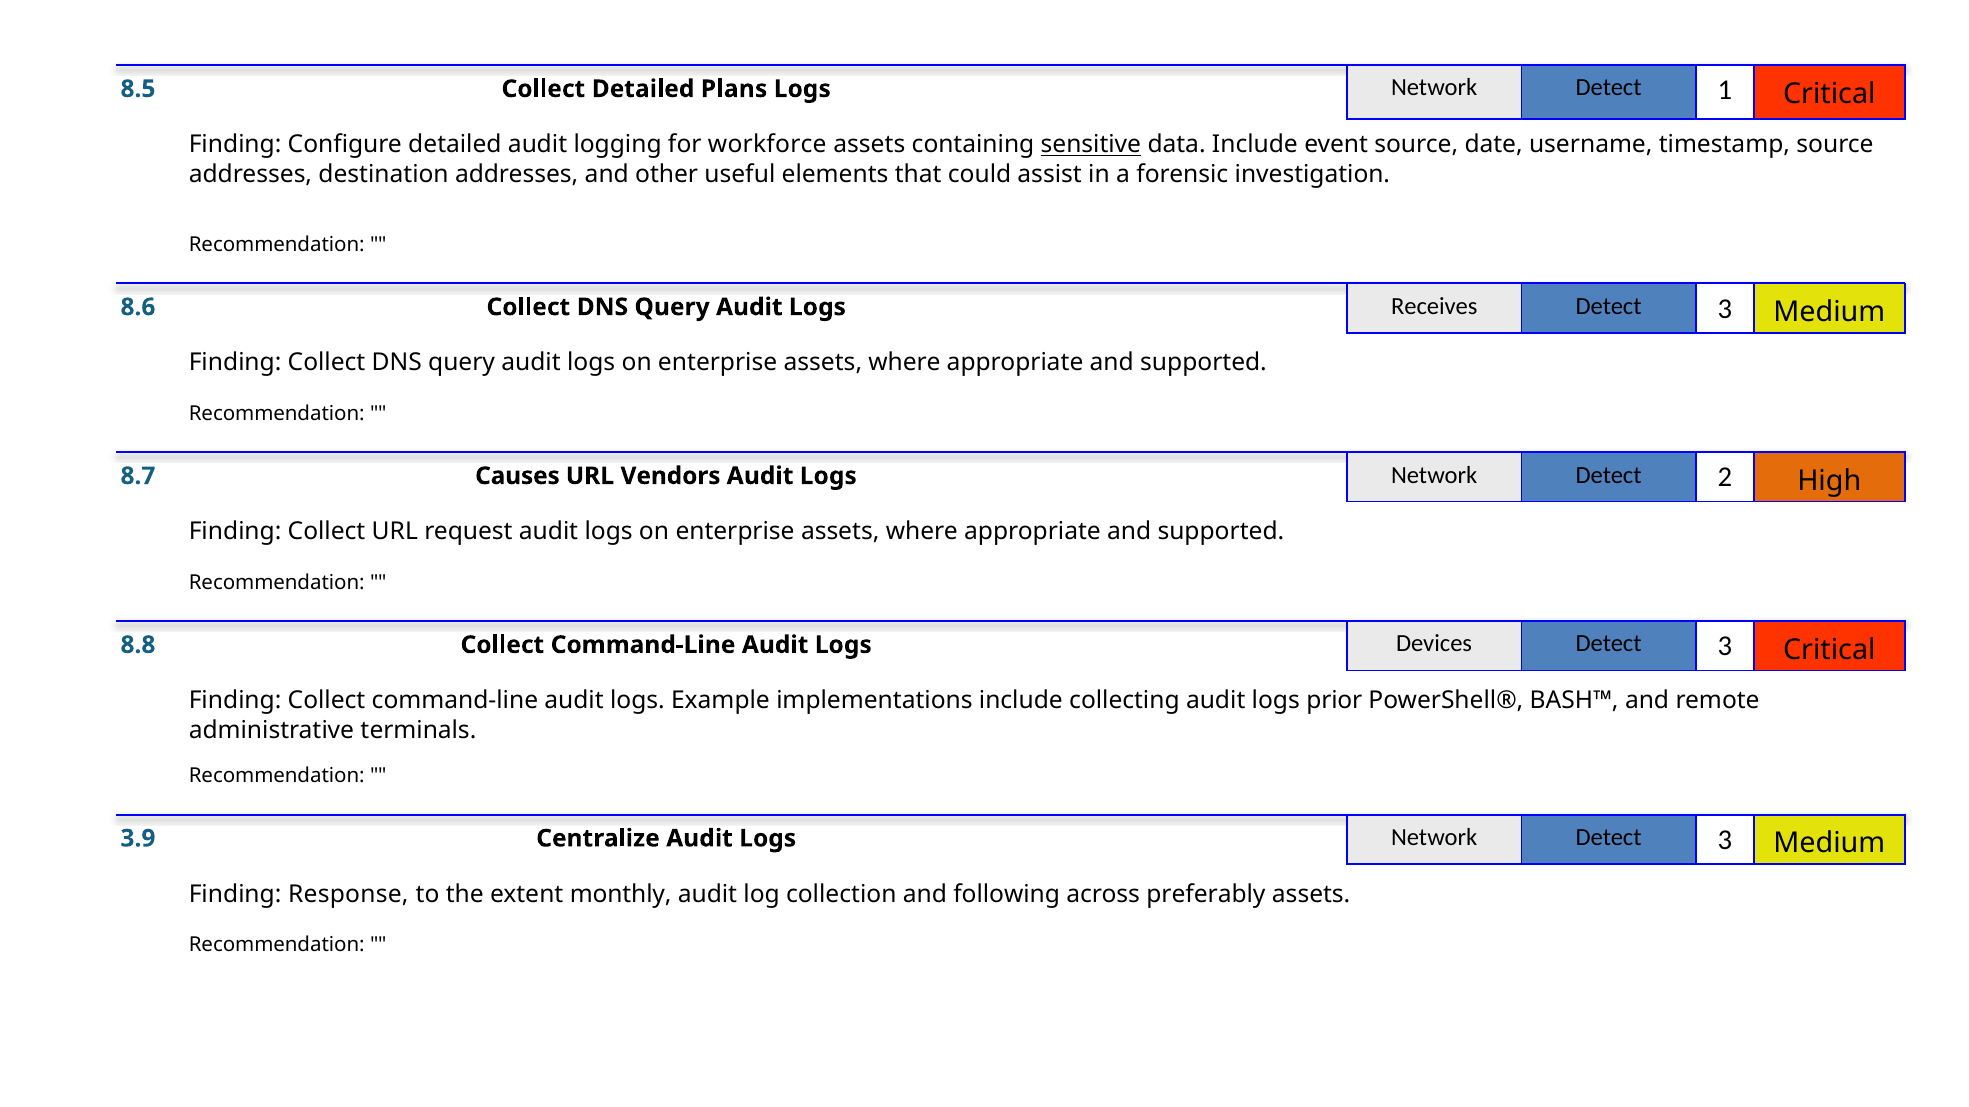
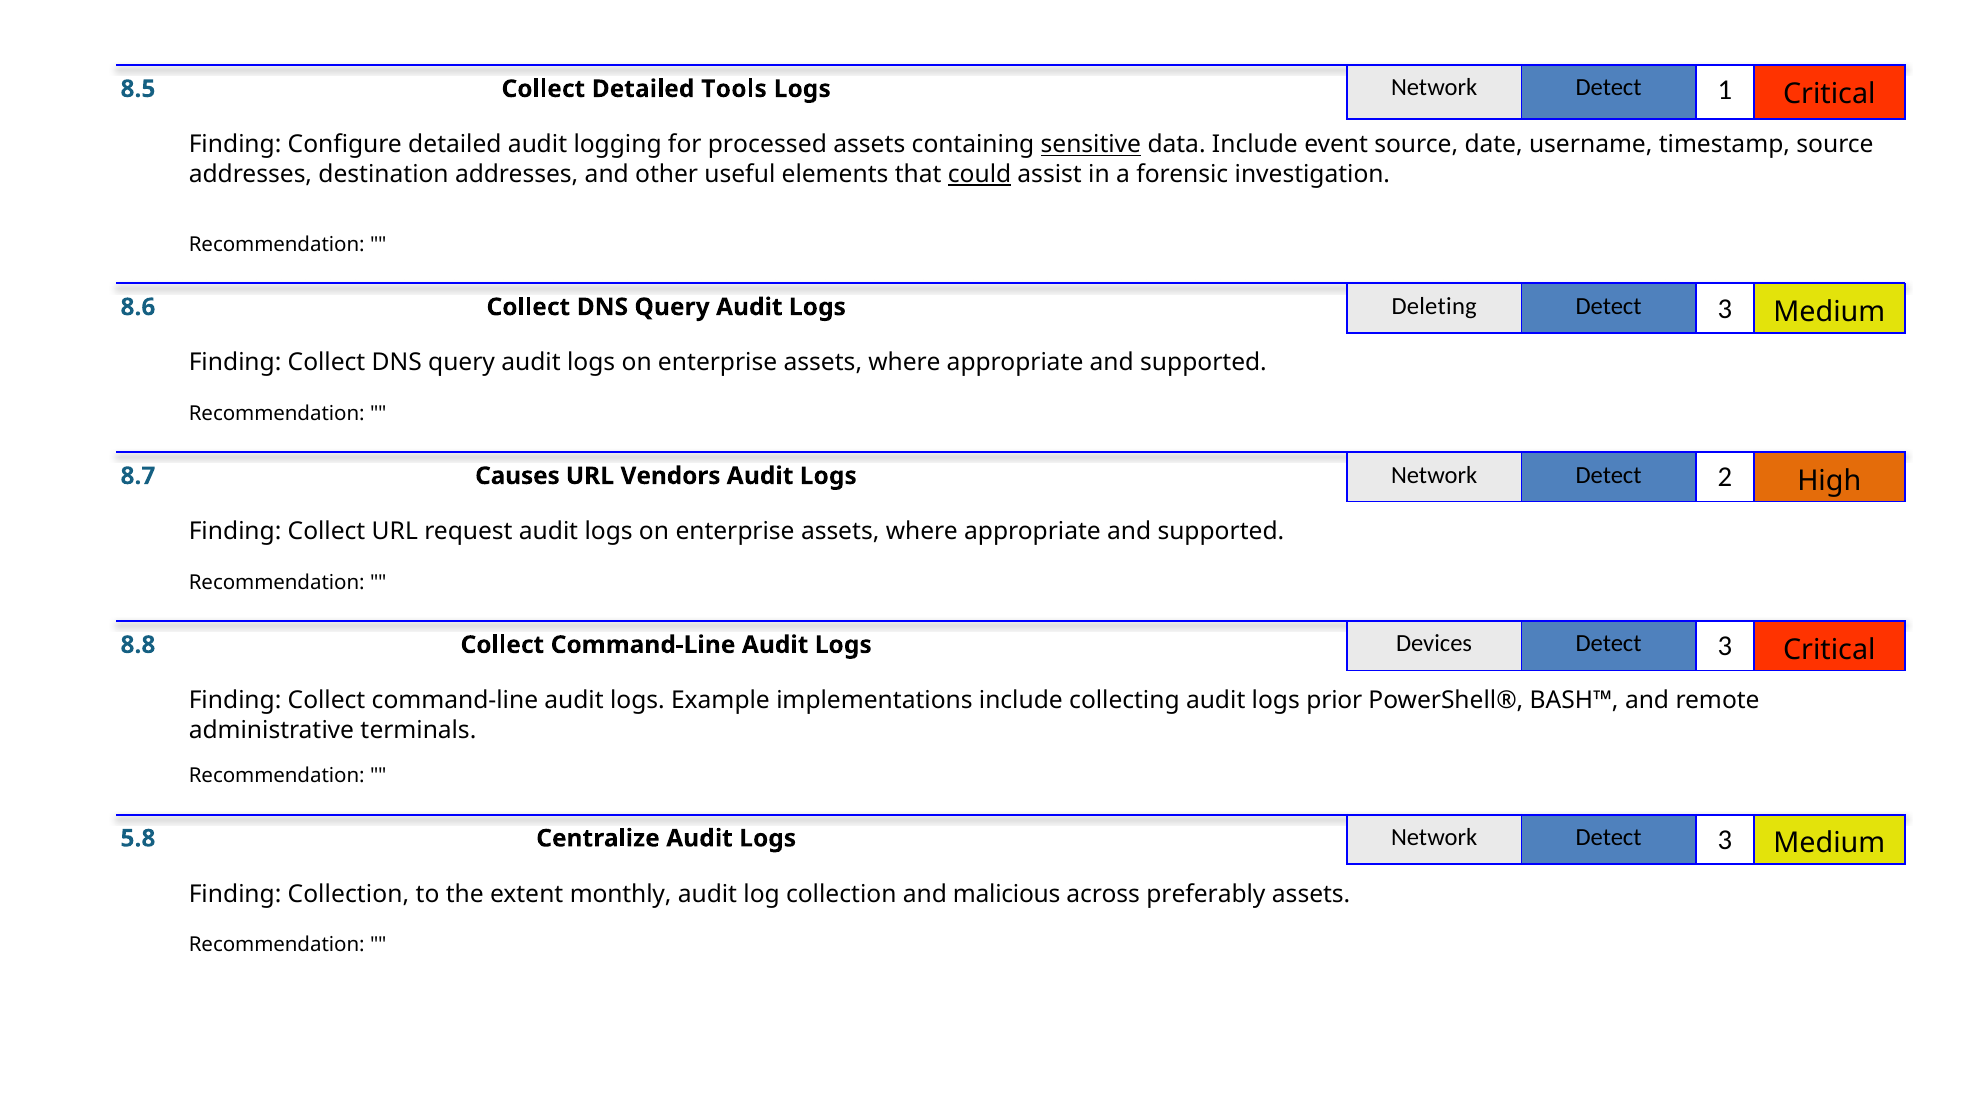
Plans: Plans -> Tools
workforce: workforce -> processed
could underline: none -> present
Receives: Receives -> Deleting
3.9: 3.9 -> 5.8
Finding Response: Response -> Collection
following: following -> malicious
